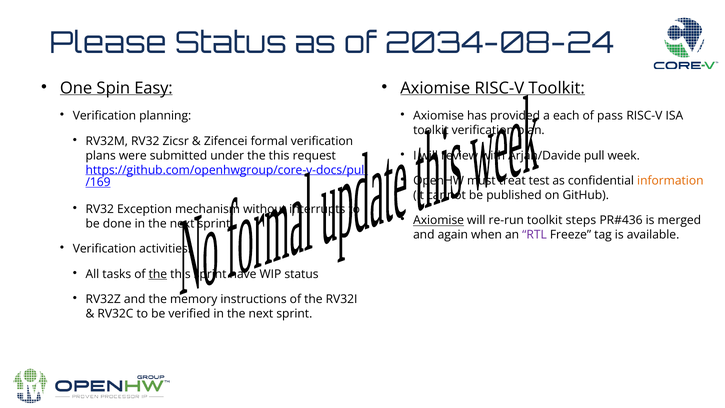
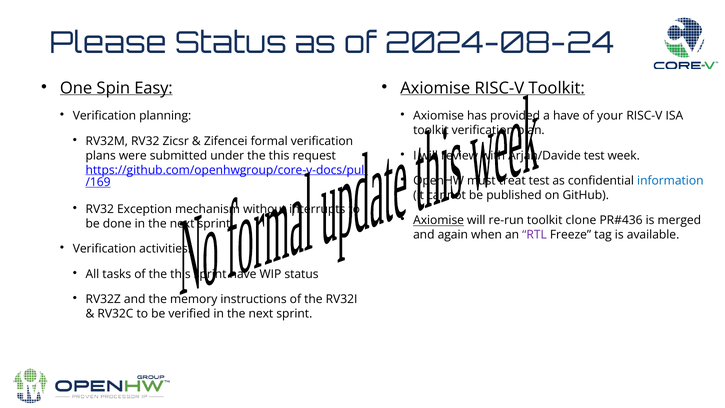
2034-08-24: 2034-08-24 -> 2024-08-24
a each: each -> have
pass: pass -> your
pull at (594, 156): pull -> test
information colour: orange -> blue
steps: steps -> clone
the at (158, 274) underline: present -> none
